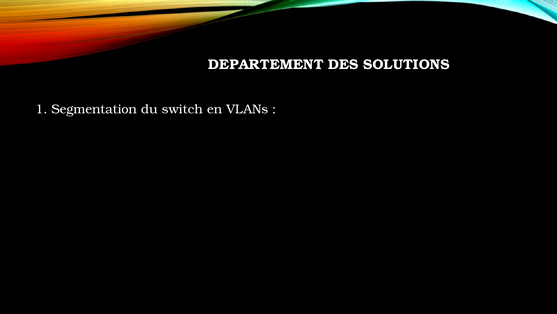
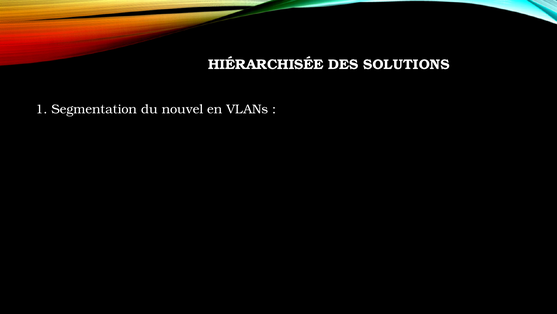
DEPARTEMENT: DEPARTEMENT -> HIÉRARCHISÉE
switch: switch -> nouvel
